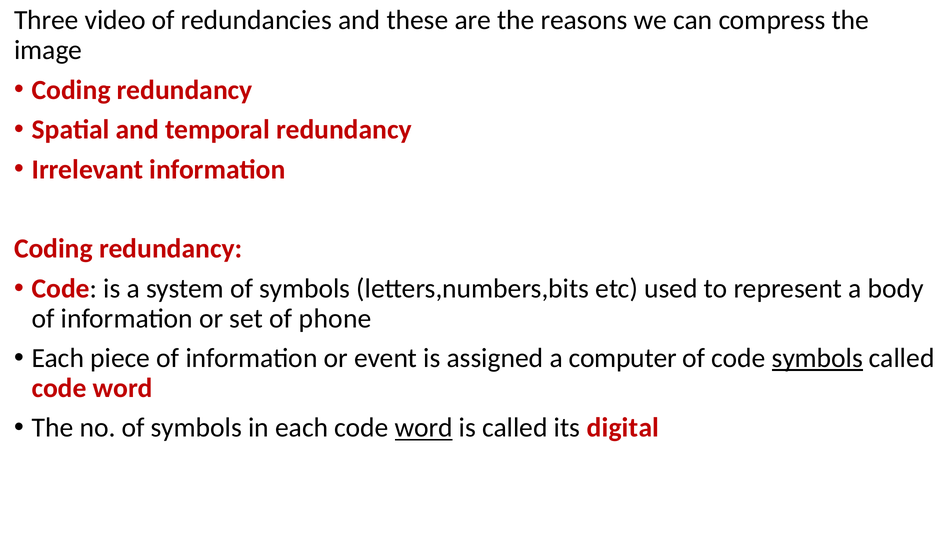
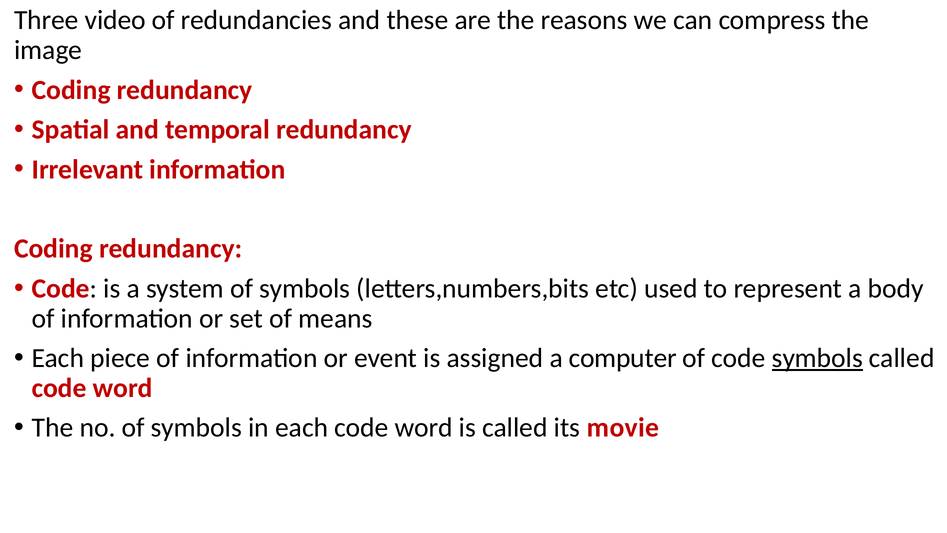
phone: phone -> means
word at (424, 427) underline: present -> none
digital: digital -> movie
